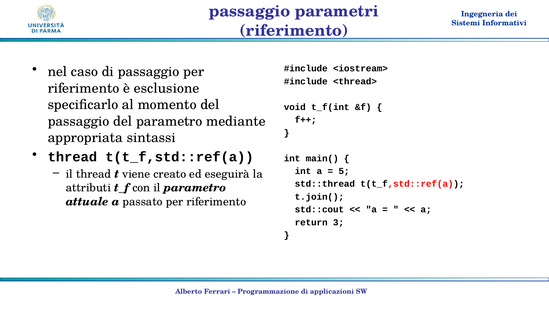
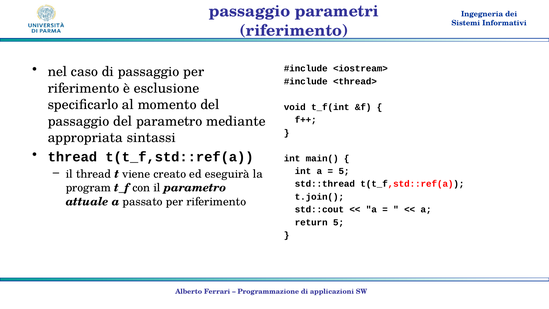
attributi: attributi -> program
return 3: 3 -> 5
